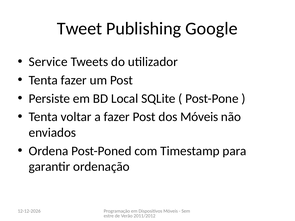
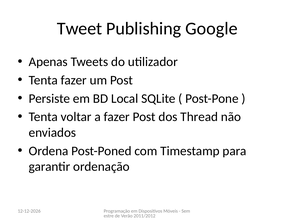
Service: Service -> Apenas
dos Móveis: Móveis -> Thread
